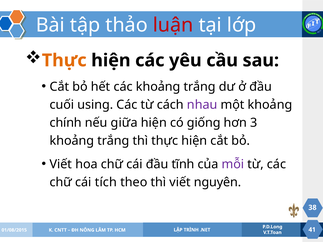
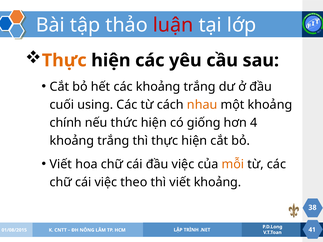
nhau colour: purple -> orange
giữa: giữa -> thức
3: 3 -> 4
đầu tĩnh: tĩnh -> việc
mỗi colour: purple -> orange
cái tích: tích -> việc
viết nguyên: nguyên -> khoảng
